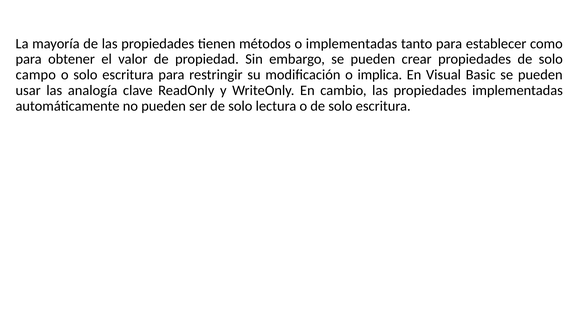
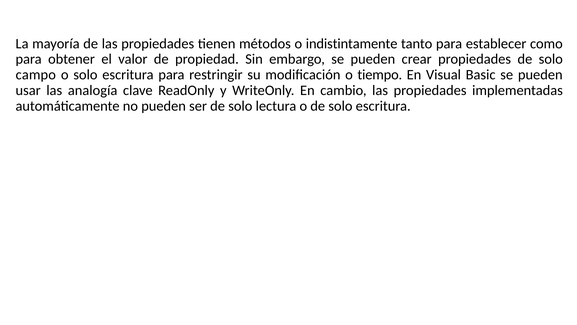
o implementadas: implementadas -> indistintamente
implica: implica -> tiempo
